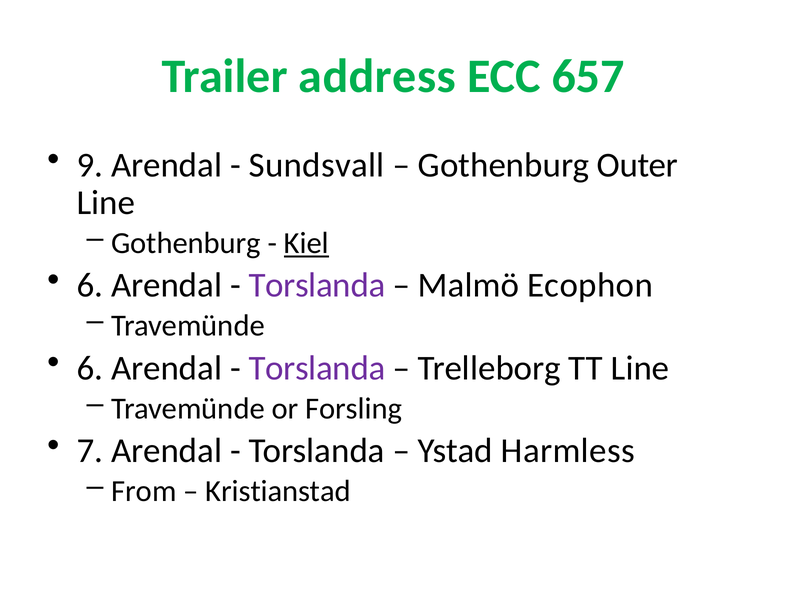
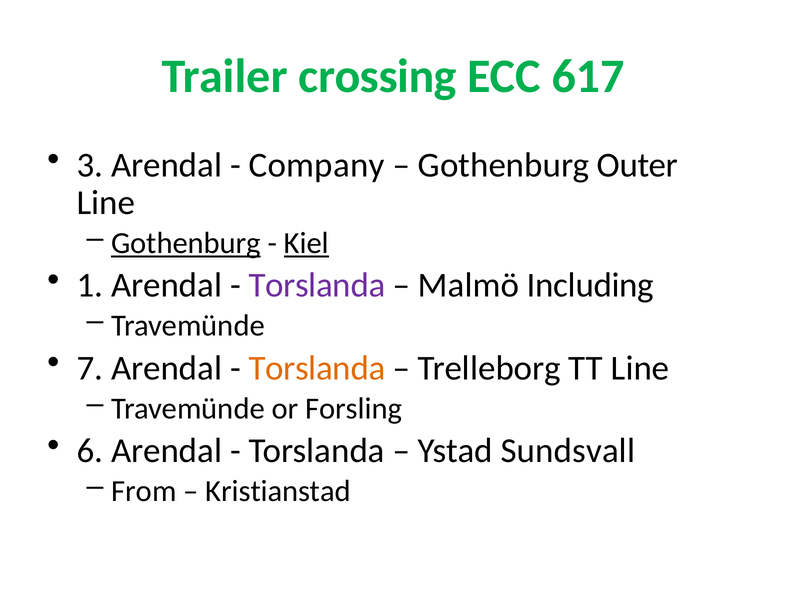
address: address -> crossing
657: 657 -> 617
9: 9 -> 3
Sundsvall: Sundsvall -> Company
Gothenburg at (186, 243) underline: none -> present
6 at (90, 286): 6 -> 1
Ecophon: Ecophon -> Including
6 at (90, 368): 6 -> 7
Torslanda at (317, 368) colour: purple -> orange
7: 7 -> 6
Harmless: Harmless -> Sundsvall
